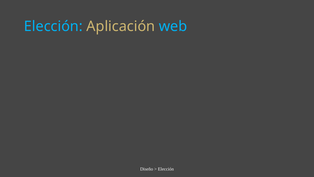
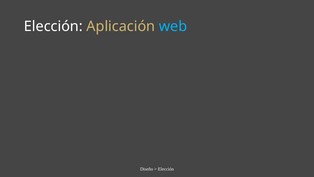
Elección at (53, 26) colour: light blue -> white
